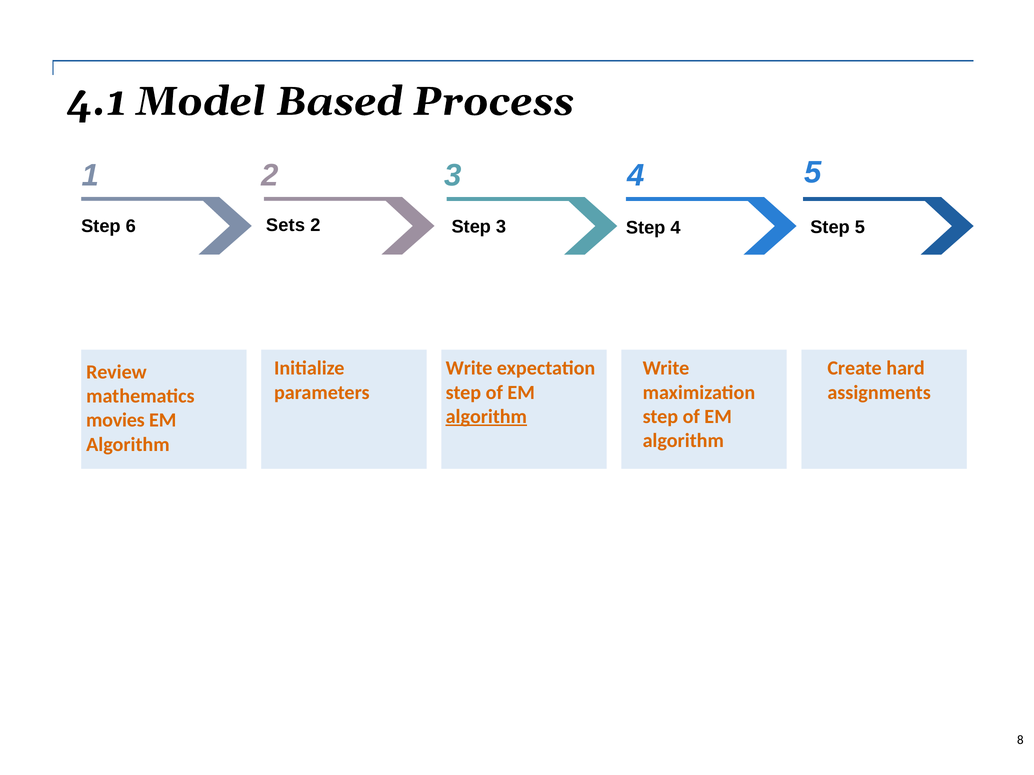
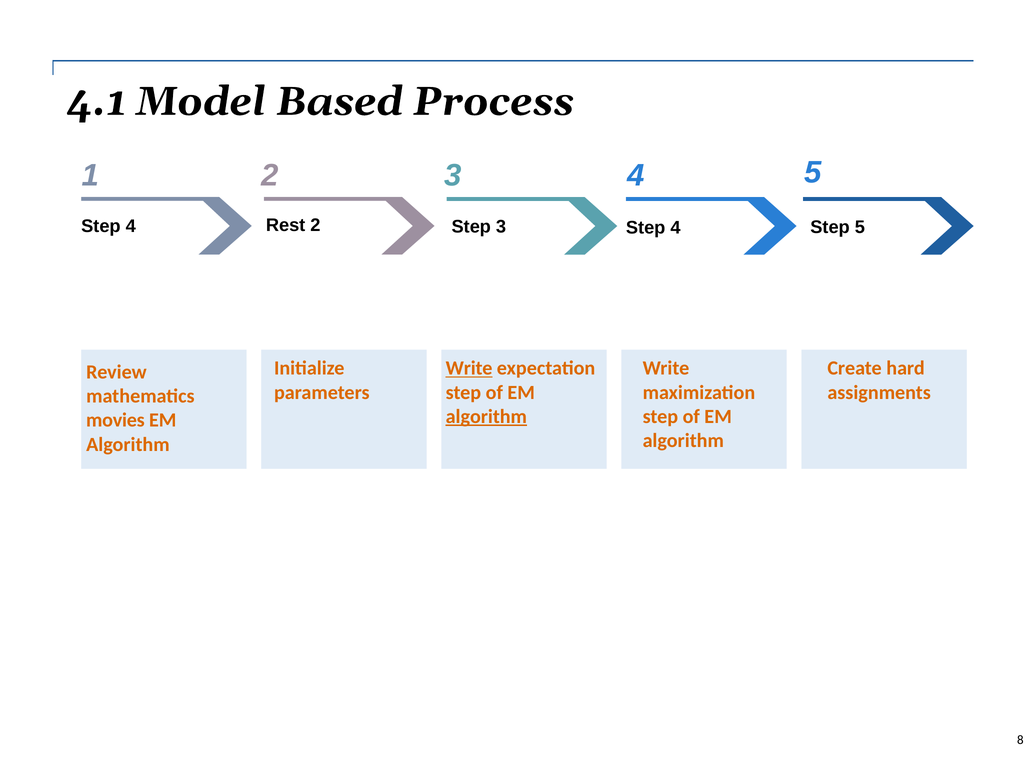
Sets: Sets -> Rest
6 at (131, 226): 6 -> 4
Write at (469, 369) underline: none -> present
